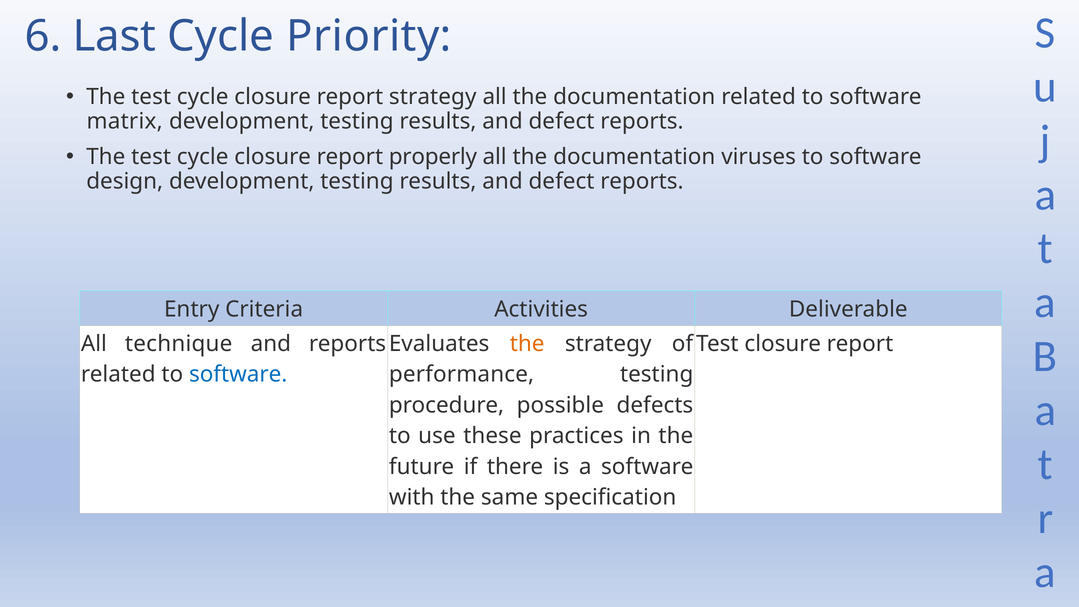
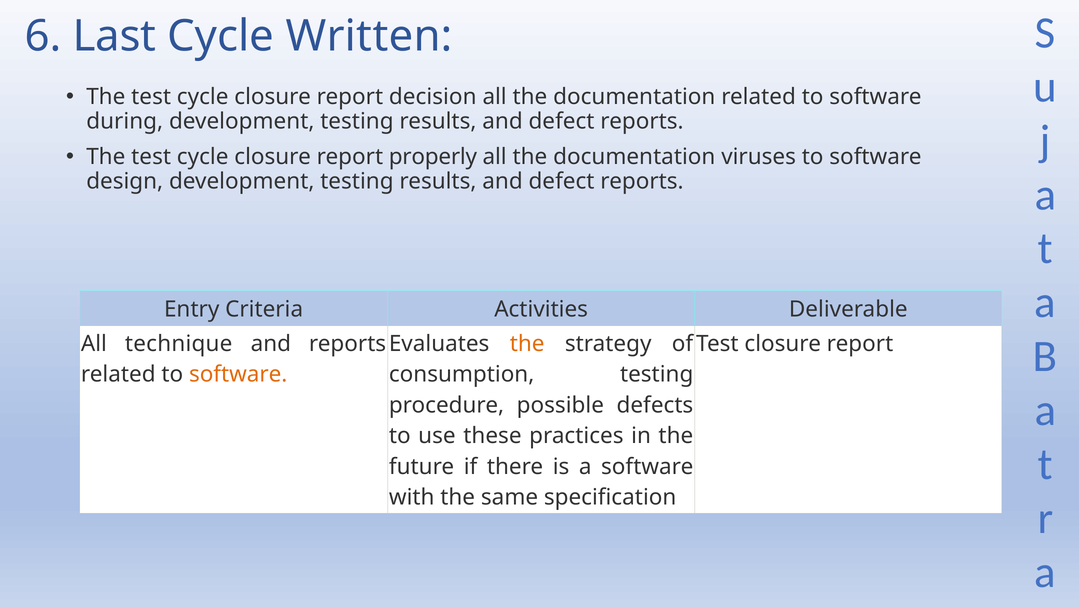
Priority: Priority -> Written
report strategy: strategy -> decision
matrix: matrix -> during
software at (238, 374) colour: blue -> orange
performance: performance -> consumption
